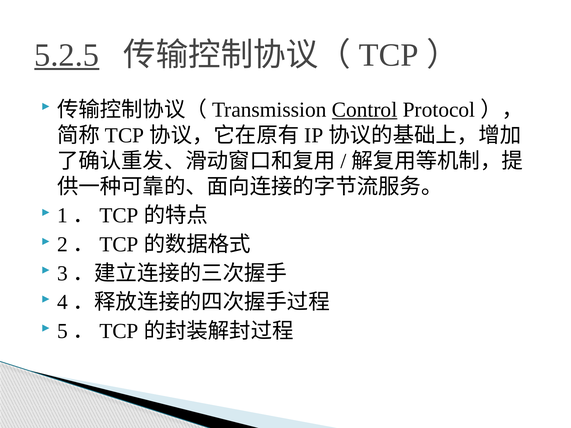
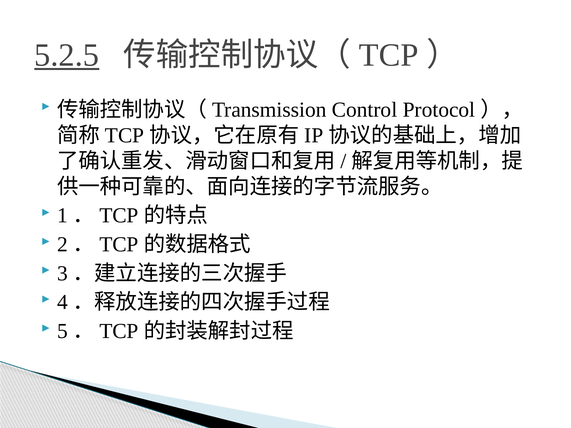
Control underline: present -> none
